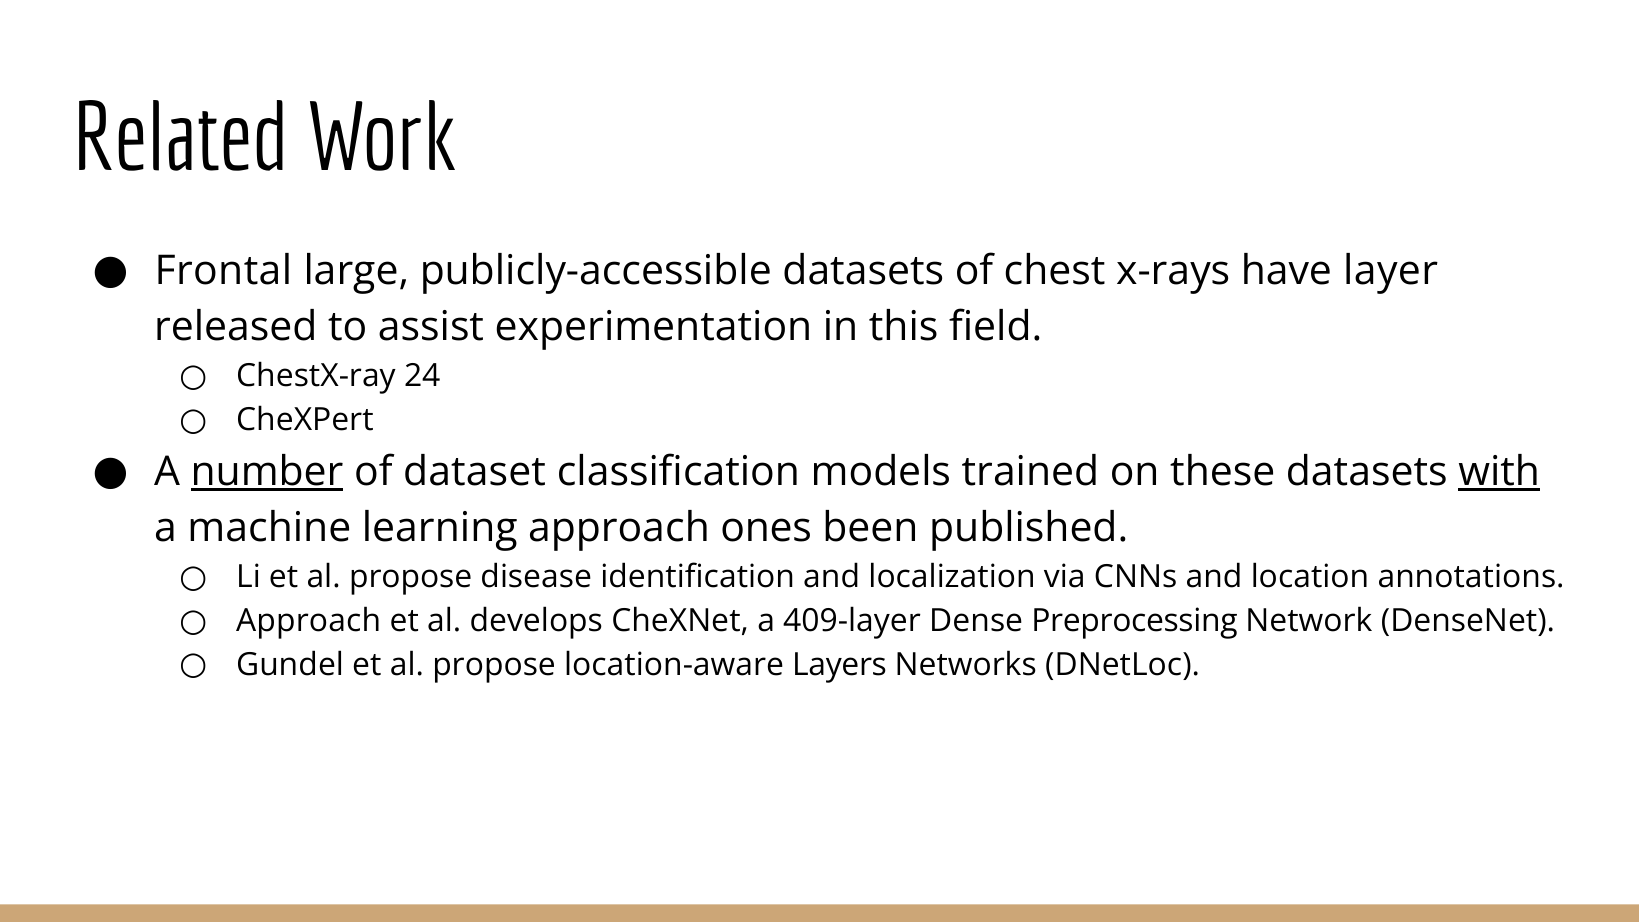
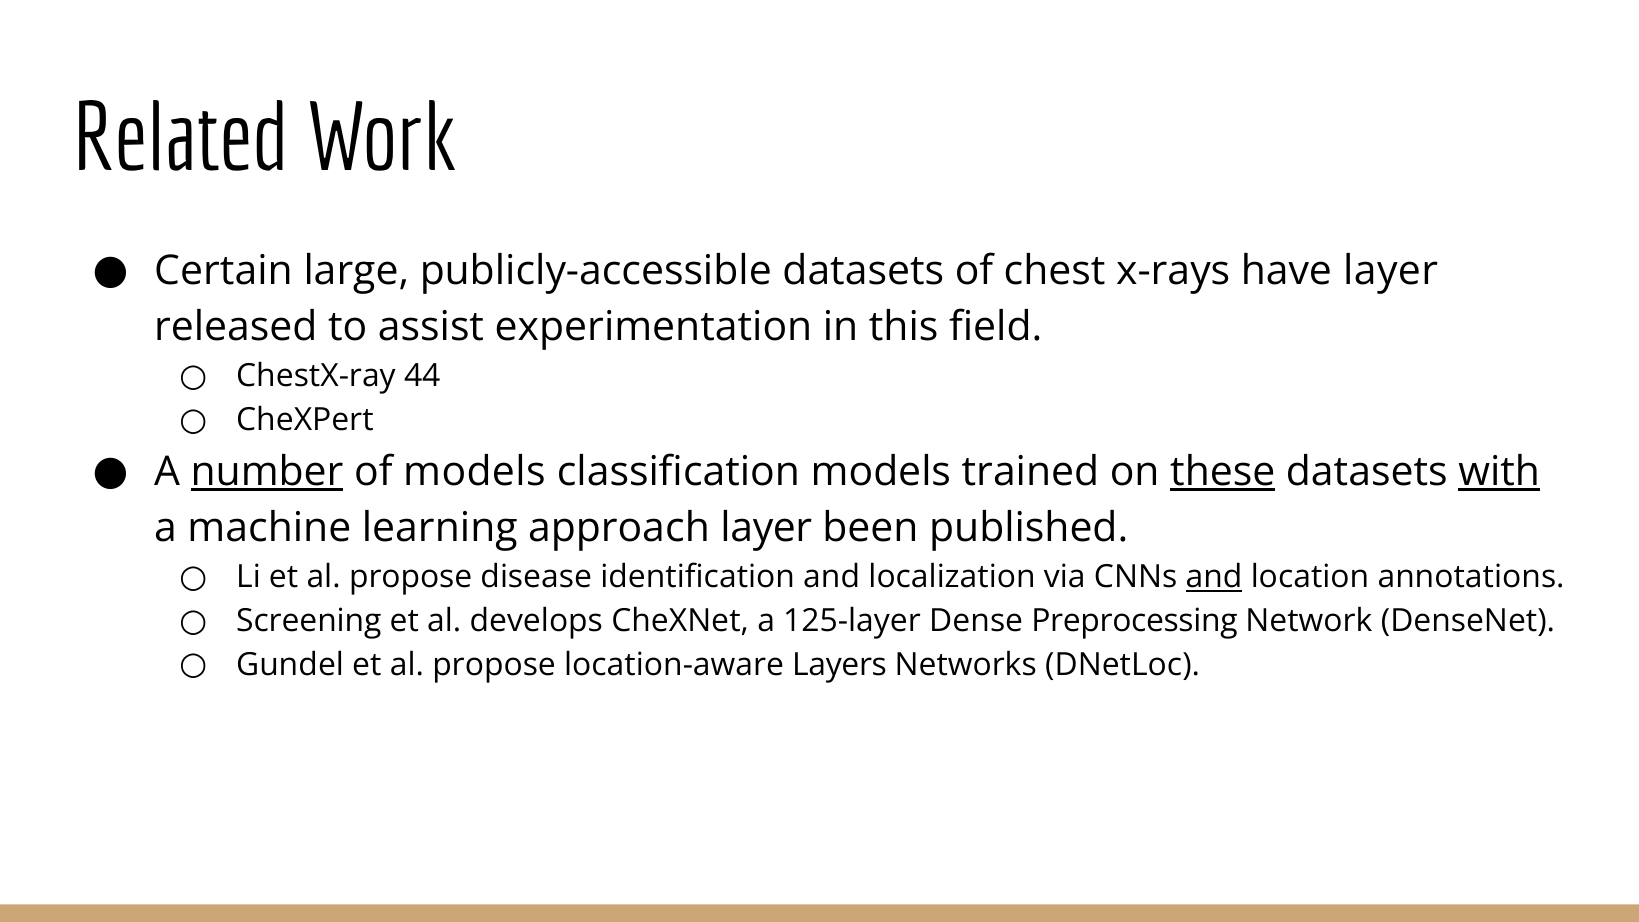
Frontal: Frontal -> Certain
24: 24 -> 44
of dataset: dataset -> models
these underline: none -> present
approach ones: ones -> layer
and at (1214, 577) underline: none -> present
Approach at (309, 621): Approach -> Screening
409-layer: 409-layer -> 125-layer
